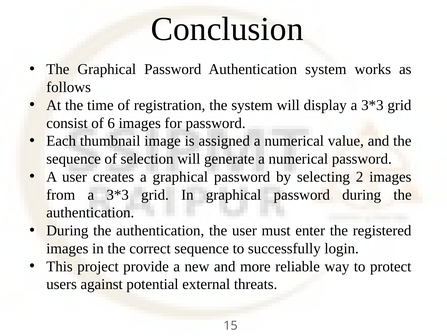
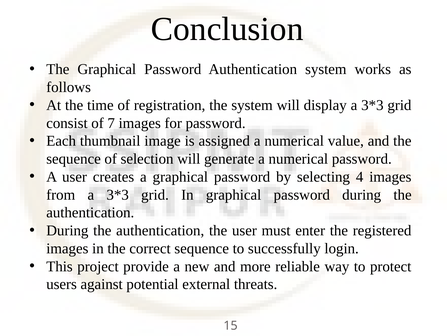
6: 6 -> 7
2: 2 -> 4
